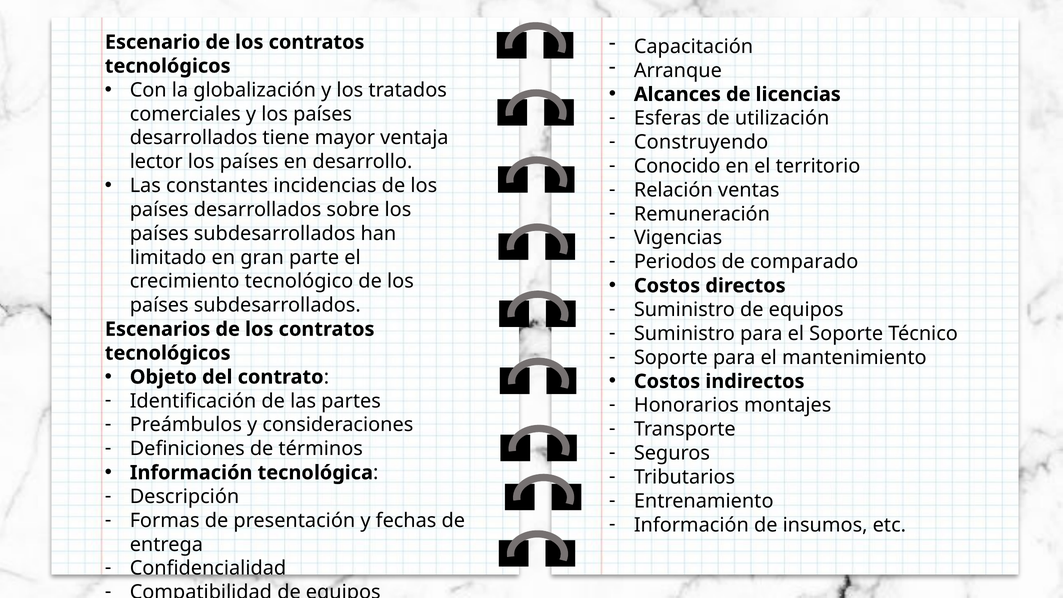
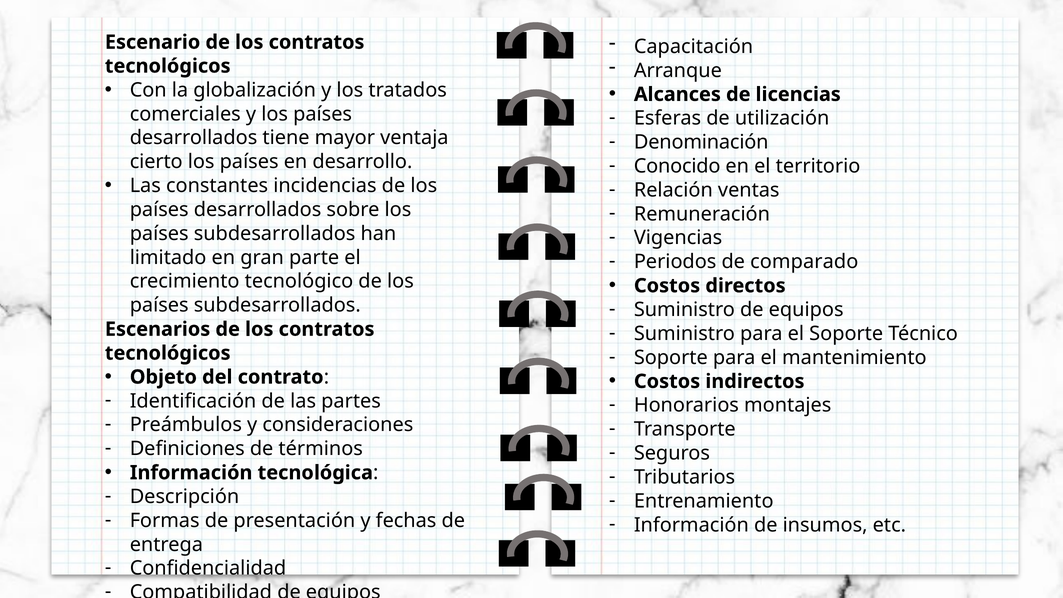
Construyendo: Construyendo -> Denominación
lector: lector -> cierto
